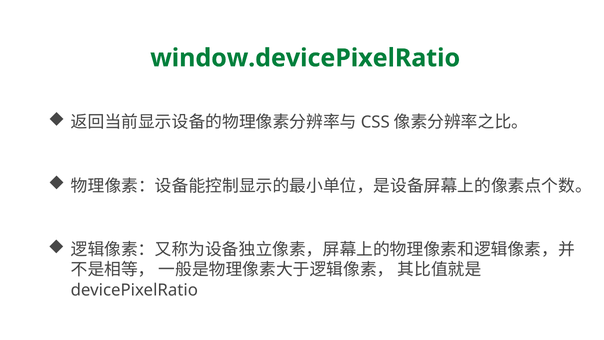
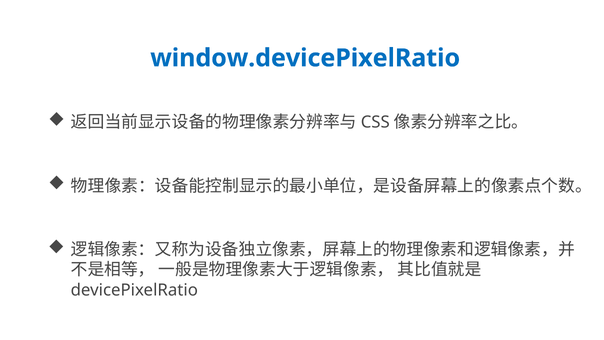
window.devicePixelRatio colour: green -> blue
